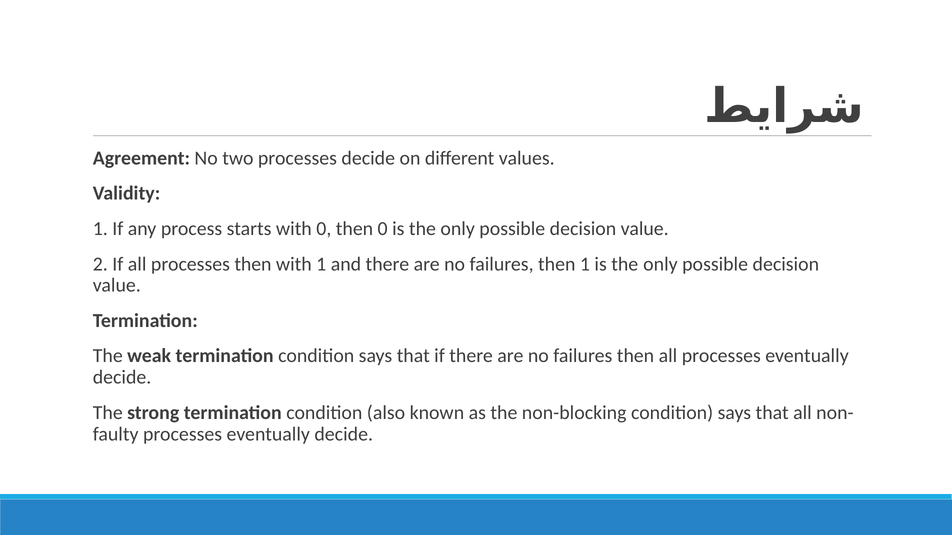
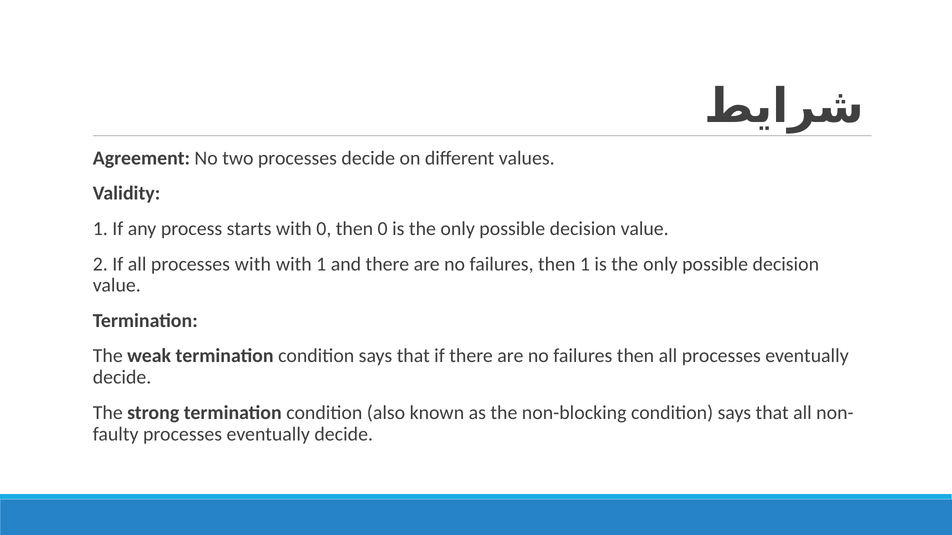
processes then: then -> with
